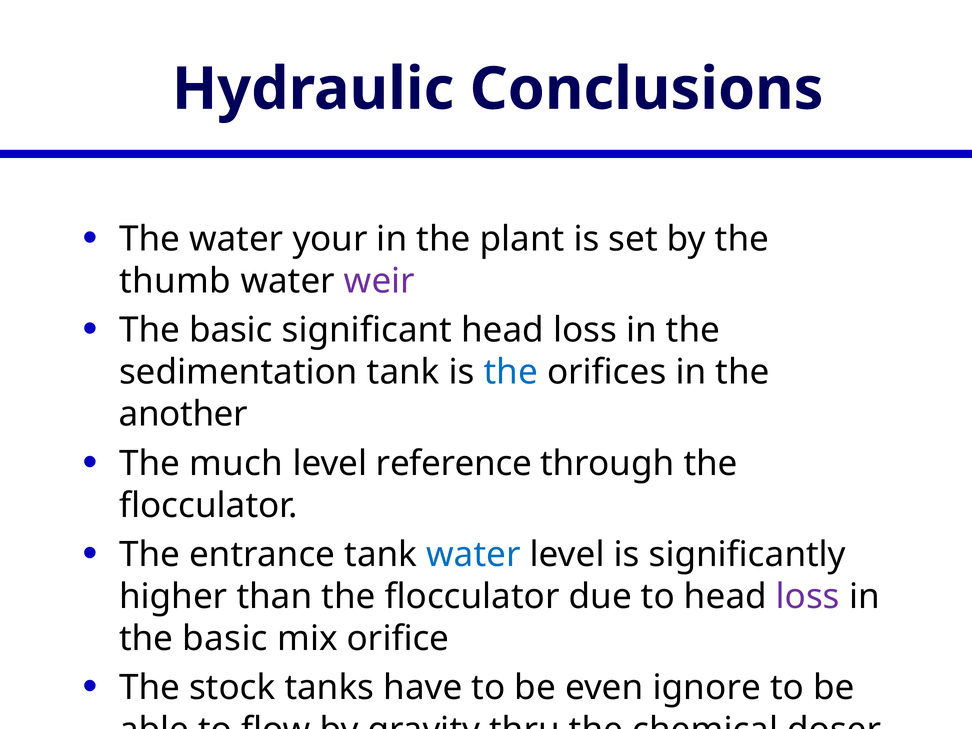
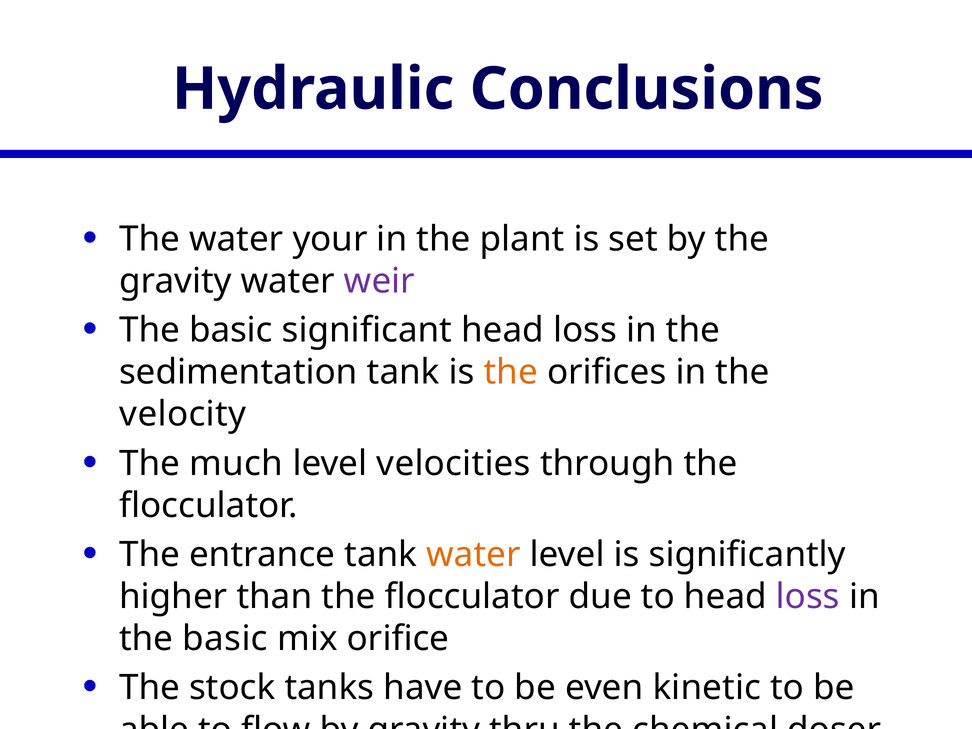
thumb at (175, 281): thumb -> gravity
the at (511, 372) colour: blue -> orange
another: another -> velocity
reference: reference -> velocities
water at (473, 555) colour: blue -> orange
ignore: ignore -> kinetic
